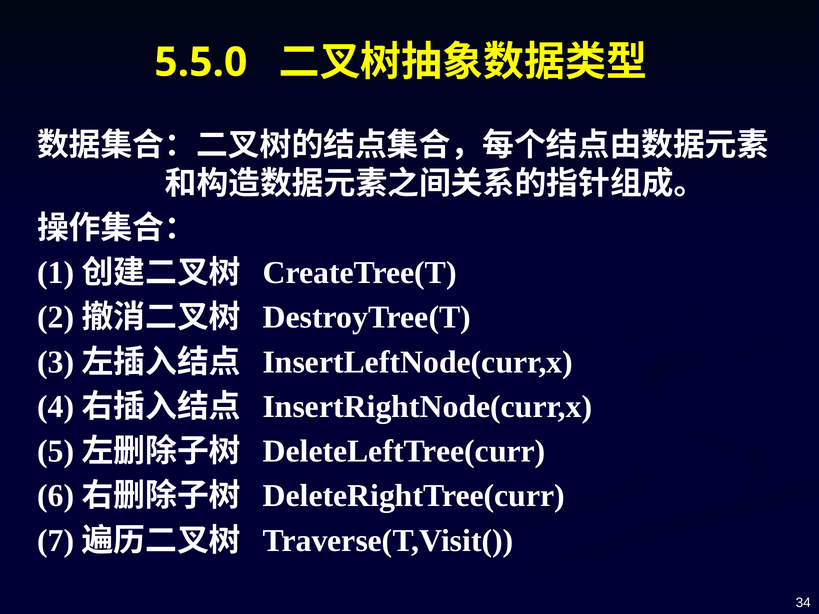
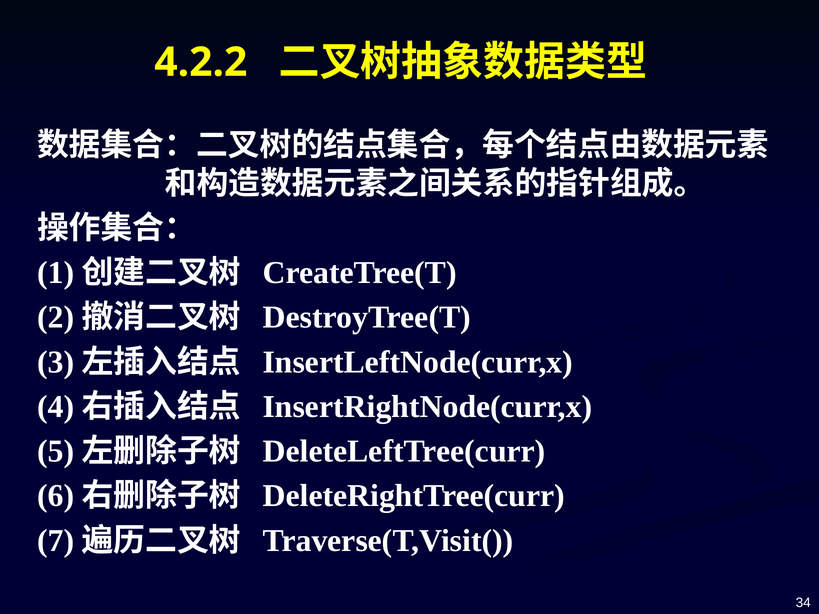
5.5.0: 5.5.0 -> 4.2.2
